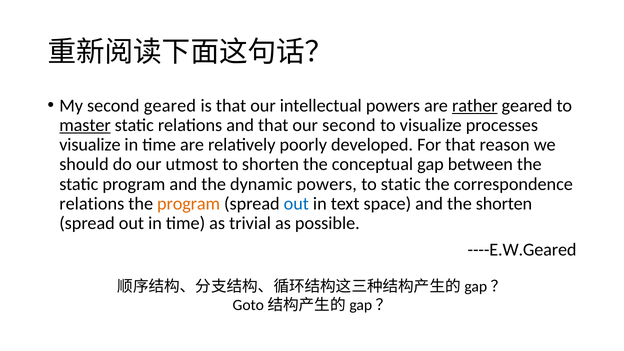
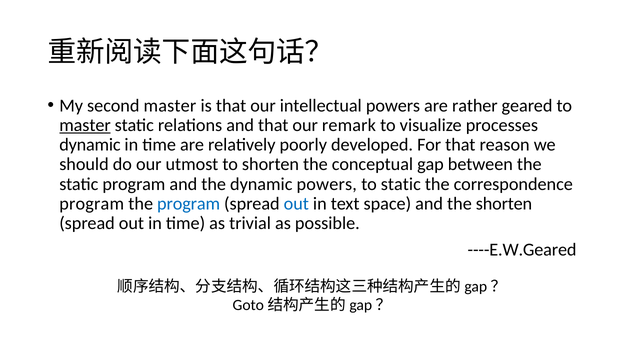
second geared: geared -> master
rather underline: present -> none
our second: second -> remark
visualize at (90, 145): visualize -> dynamic
relations at (92, 204): relations -> program
program at (189, 204) colour: orange -> blue
